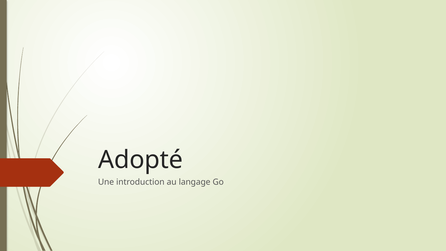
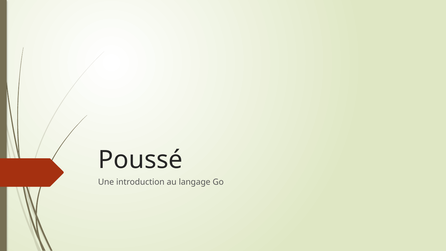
Adopté: Adopté -> Poussé
